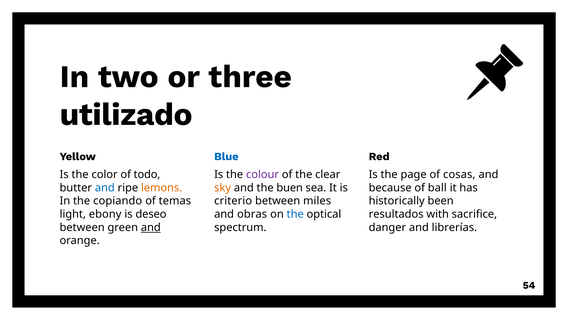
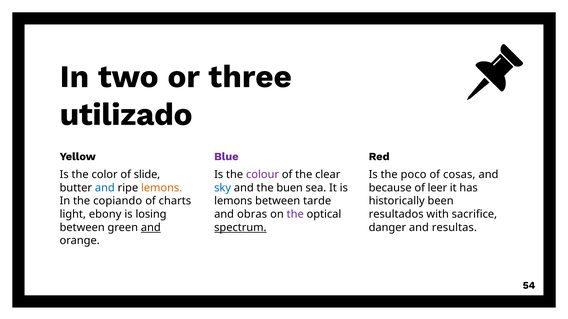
Blue colour: blue -> purple
todo: todo -> slide
page: page -> poco
sky colour: orange -> blue
ball: ball -> leer
temas: temas -> charts
criterio at (233, 201): criterio -> lemons
miles: miles -> tarde
deseo: deseo -> losing
the at (295, 215) colour: blue -> purple
spectrum underline: none -> present
librerías: librerías -> resultas
